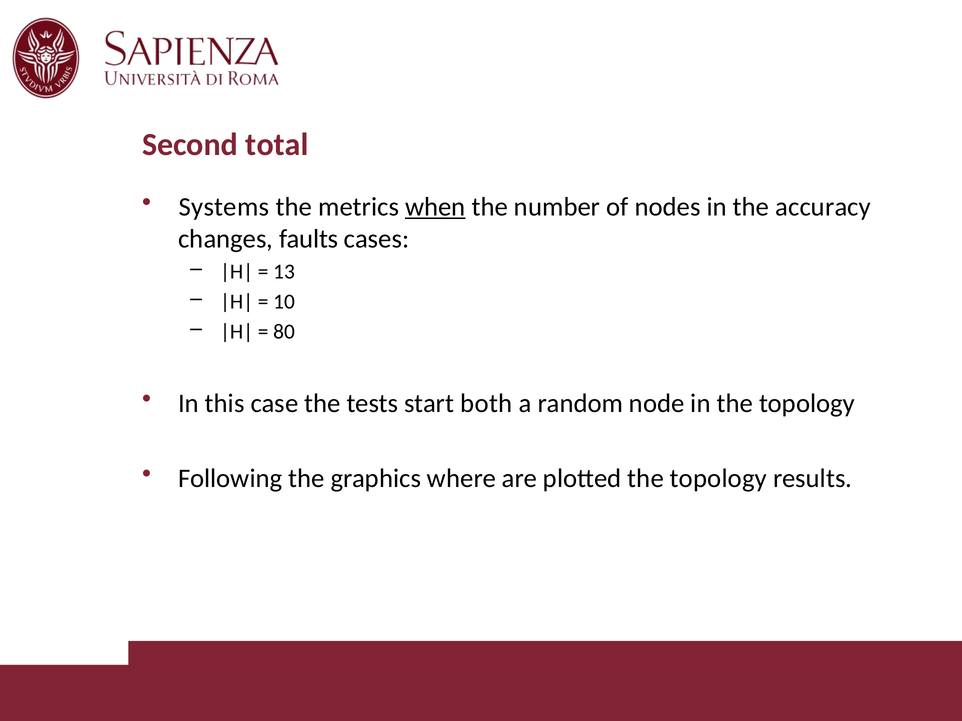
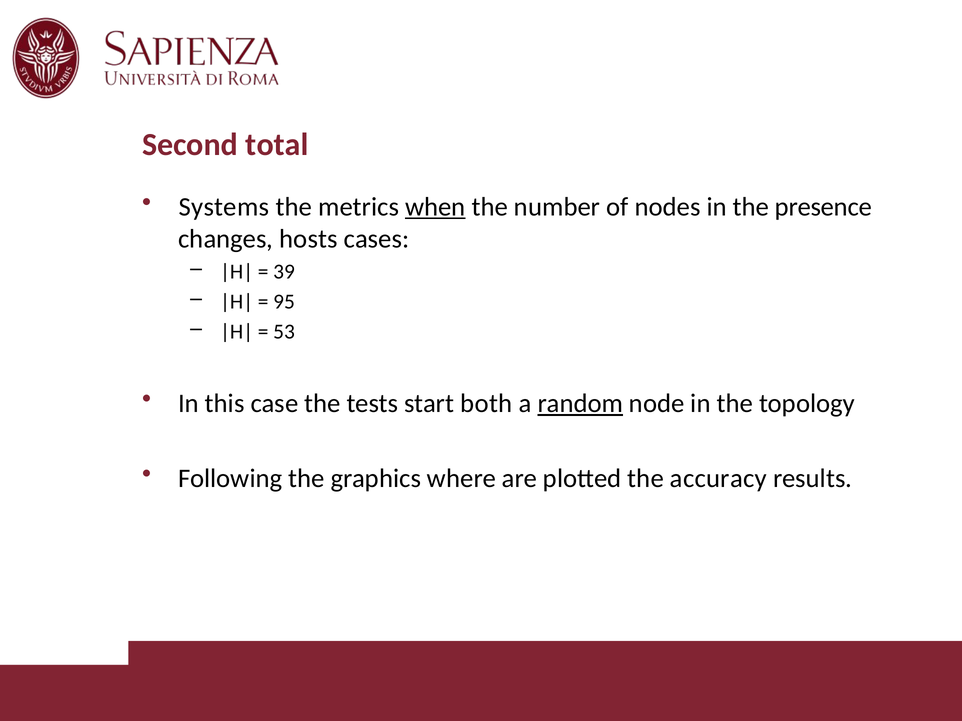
accuracy: accuracy -> presence
faults: faults -> hosts
13: 13 -> 39
10: 10 -> 95
80: 80 -> 53
random underline: none -> present
plotted the topology: topology -> accuracy
